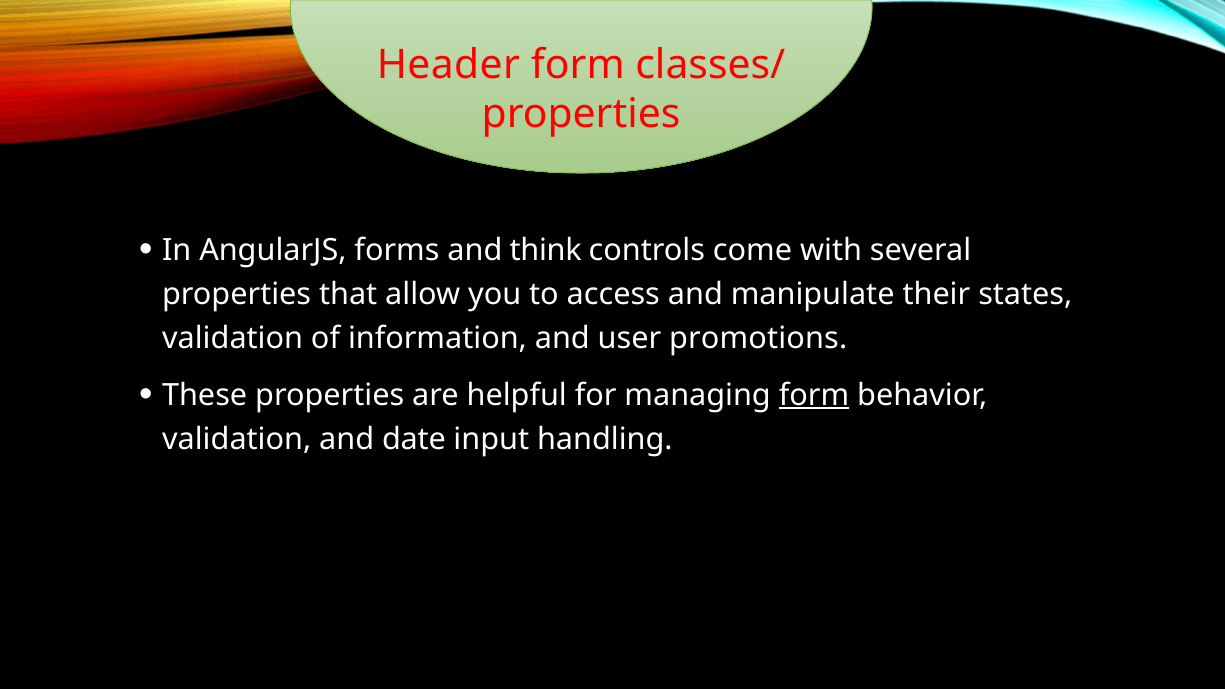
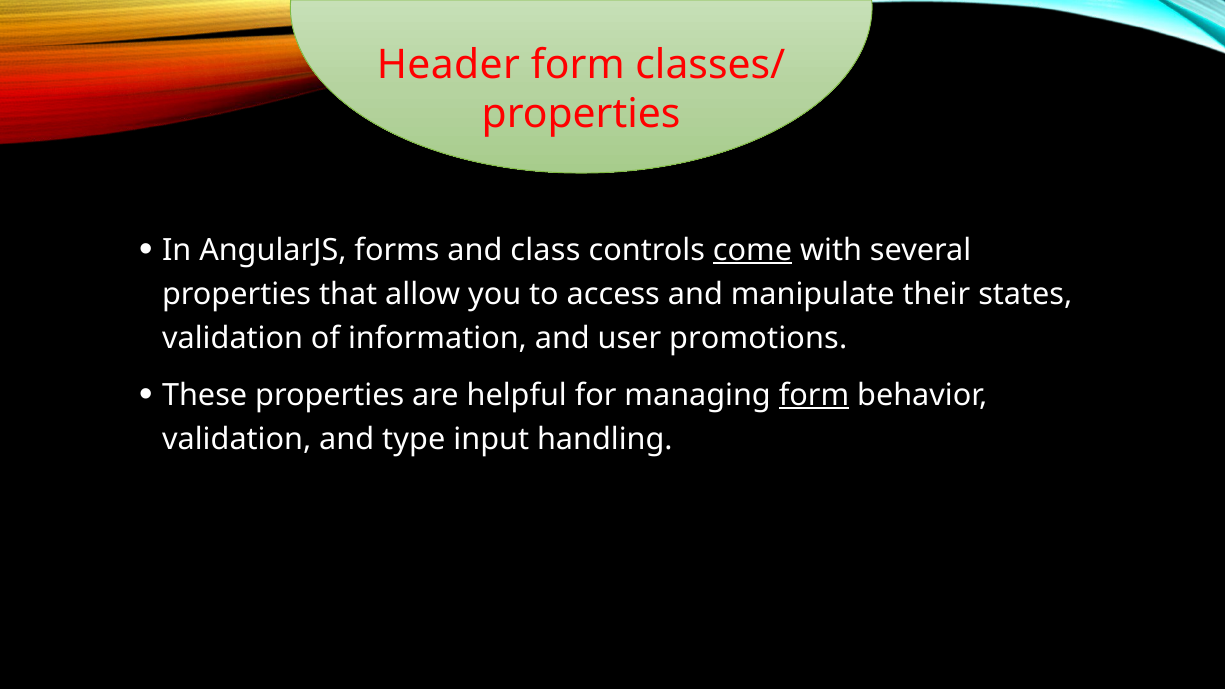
think: think -> class
come underline: none -> present
date: date -> type
